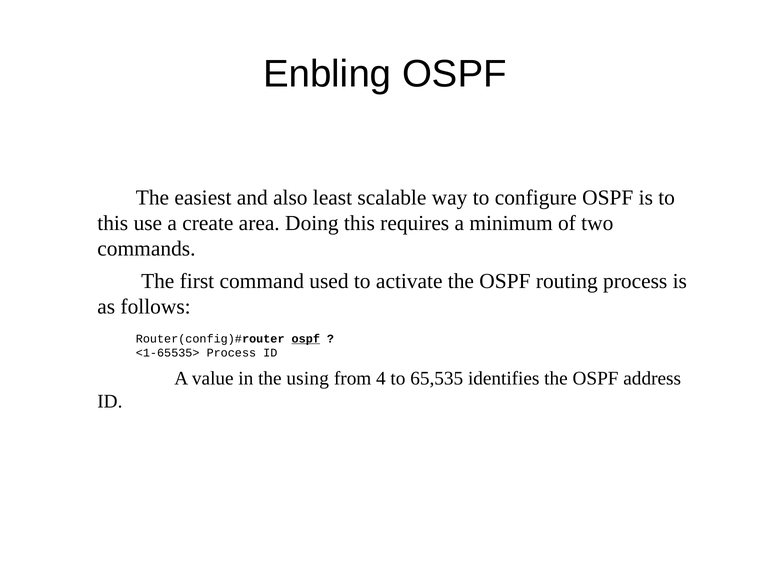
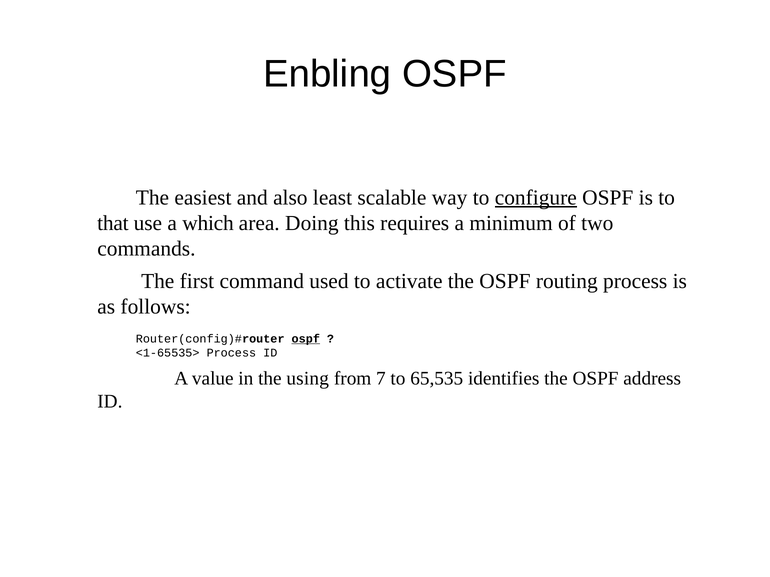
configure underline: none -> present
this at (113, 223): this -> that
create: create -> which
4: 4 -> 7
